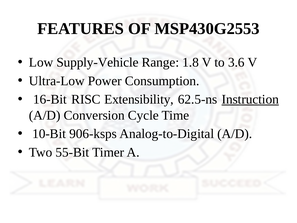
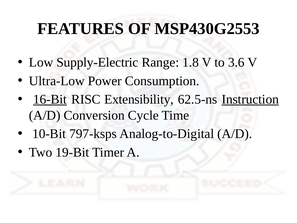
Supply-Vehicle: Supply-Vehicle -> Supply-Electric
16-Bit underline: none -> present
906-ksps: 906-ksps -> 797-ksps
55-Bit: 55-Bit -> 19-Bit
